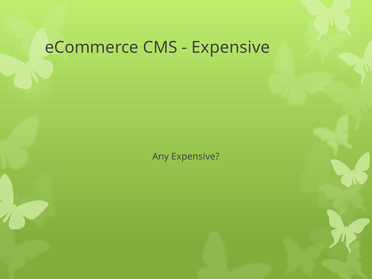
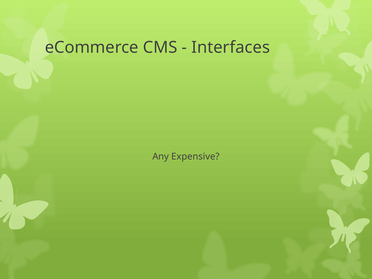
Expensive at (231, 47): Expensive -> Interfaces
